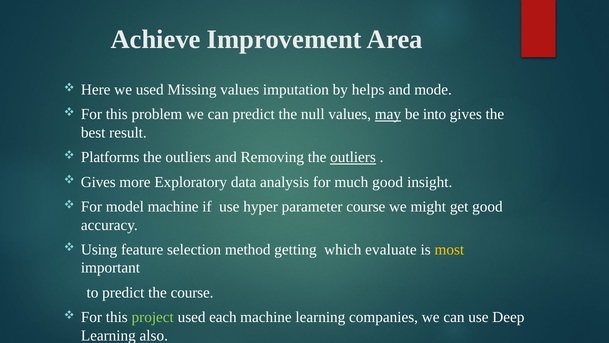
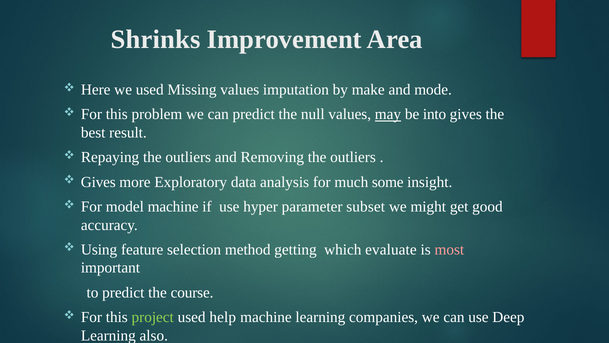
Achieve: Achieve -> Shrinks
helps: helps -> make
Platforms: Platforms -> Repaying
outliers at (353, 157) underline: present -> none
much good: good -> some
parameter course: course -> subset
most colour: yellow -> pink
each: each -> help
